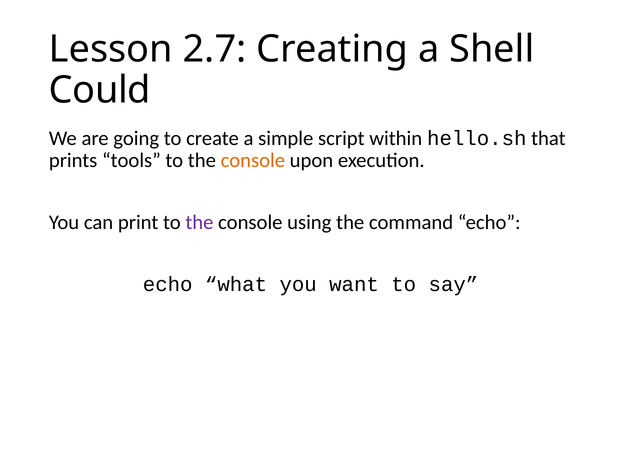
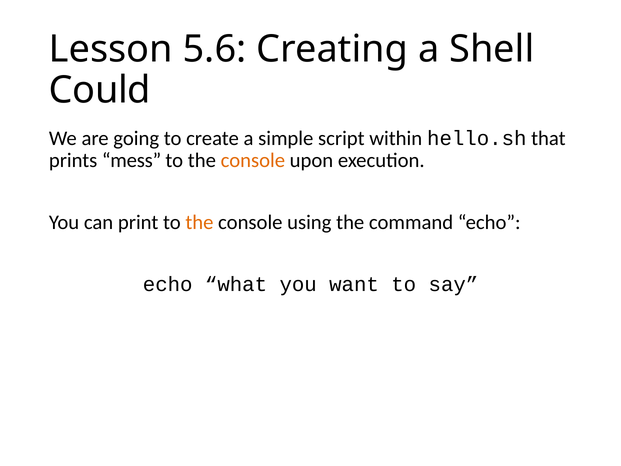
2.7: 2.7 -> 5.6
tools: tools -> mess
the at (199, 222) colour: purple -> orange
